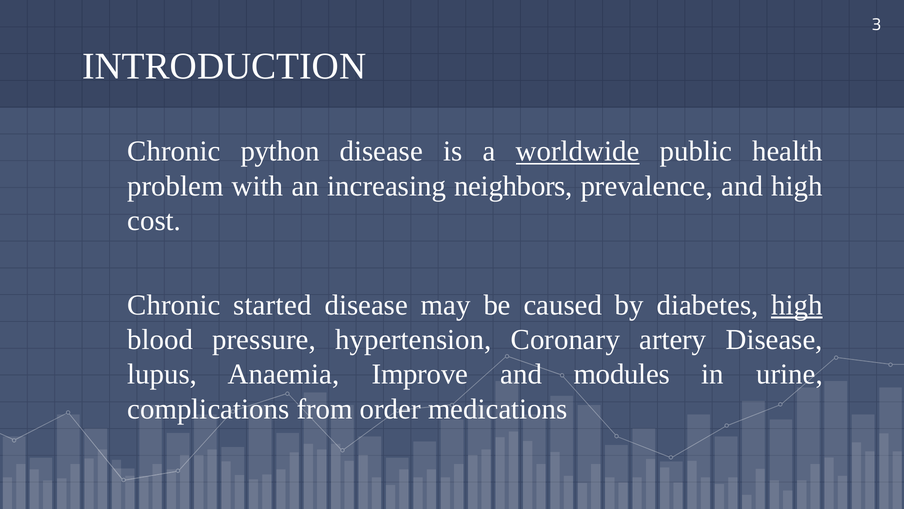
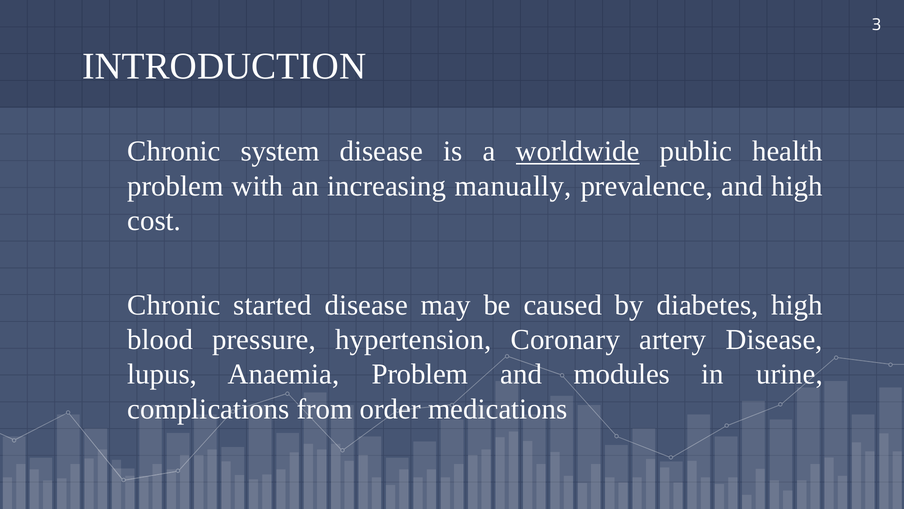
python: python -> system
neighbors: neighbors -> manually
high at (797, 305) underline: present -> none
Anaemia Improve: Improve -> Problem
